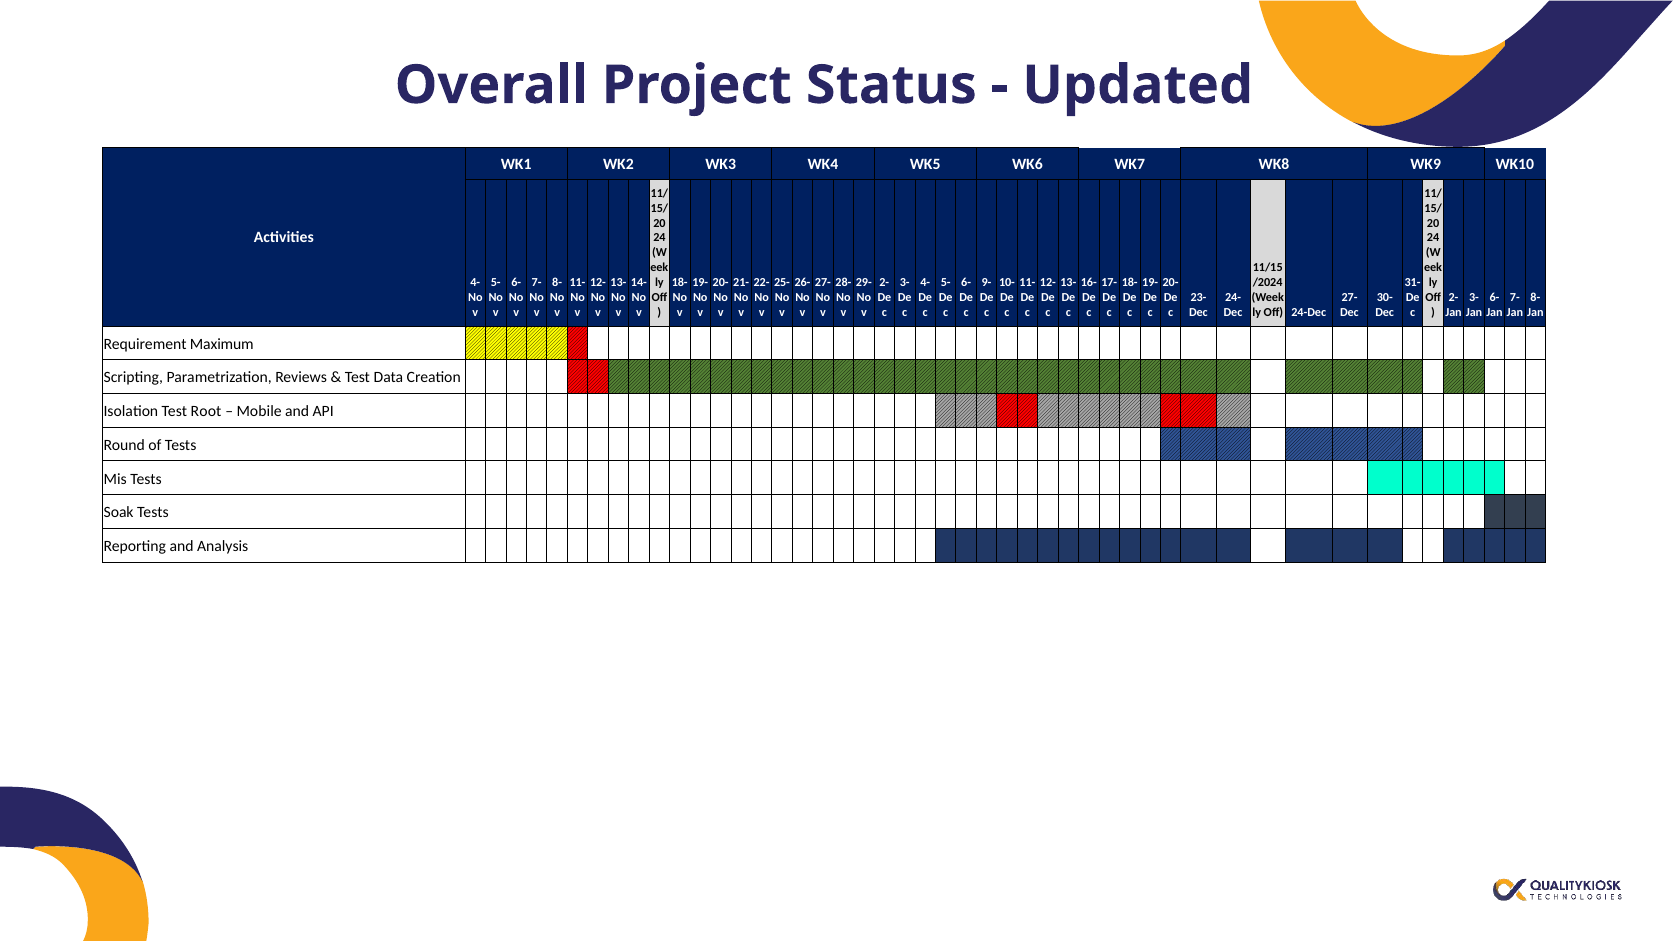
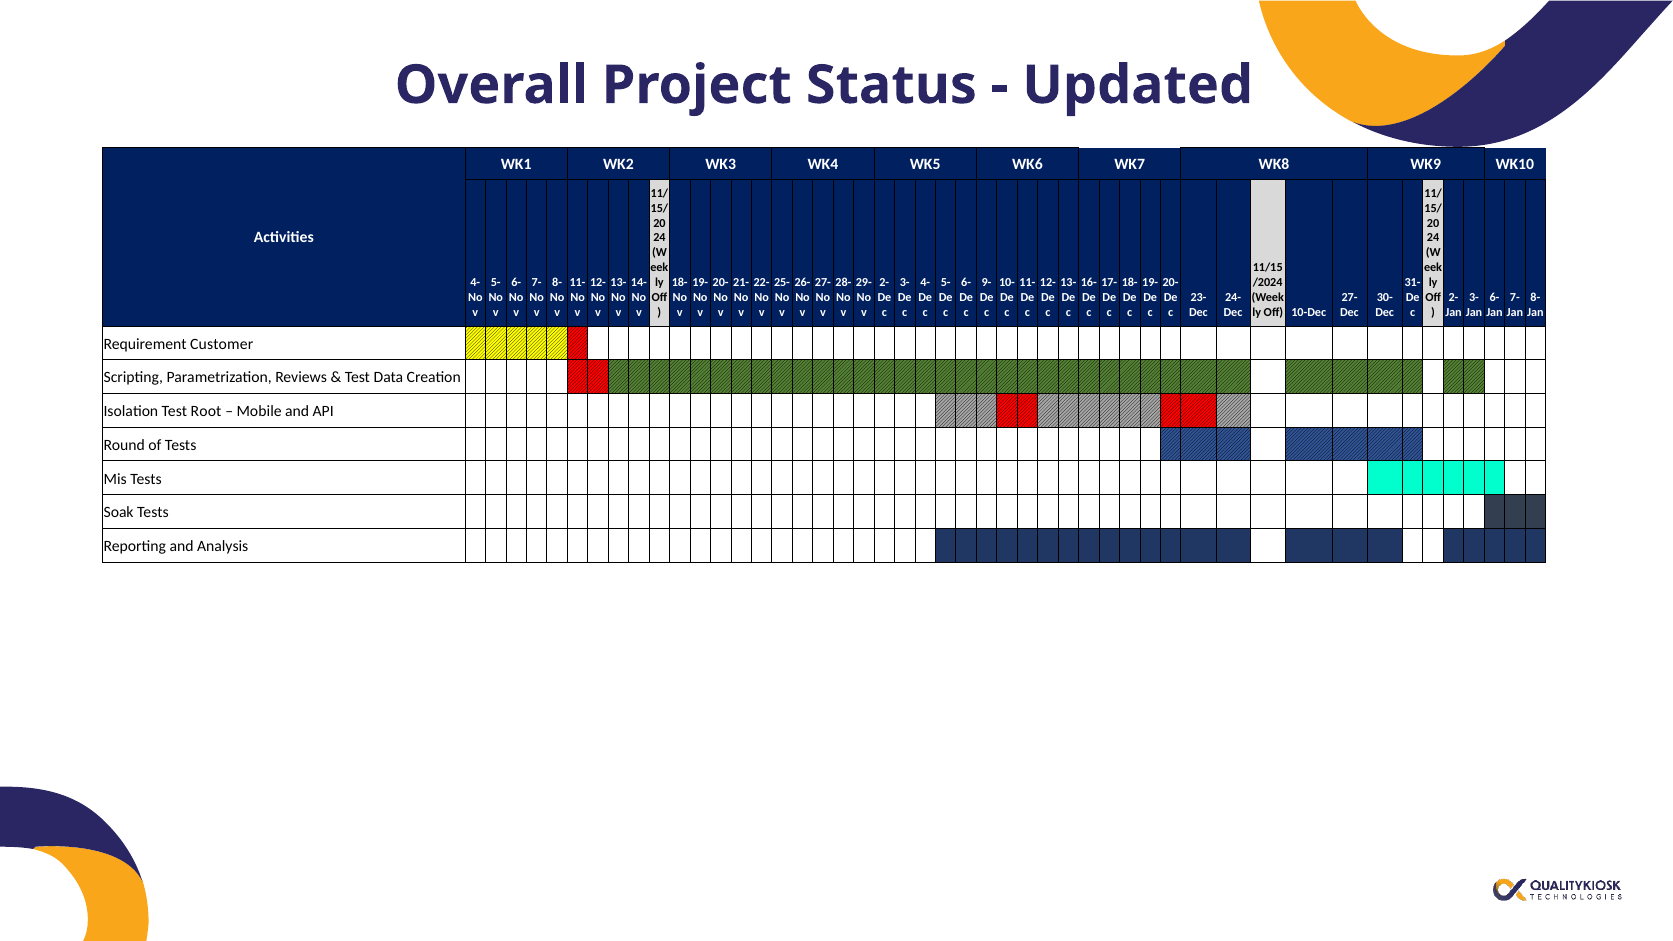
24-Dec: 24-Dec -> 10-Dec
Maximum: Maximum -> Customer
